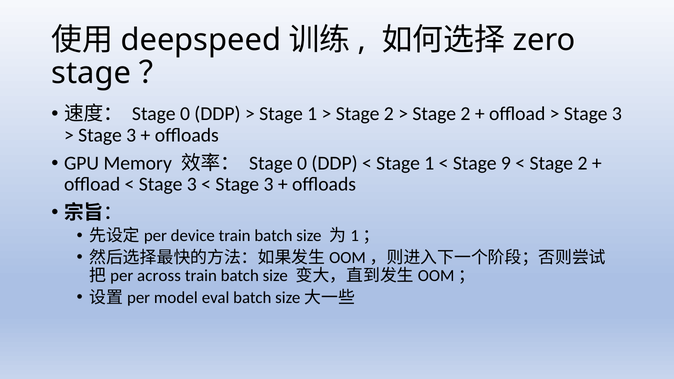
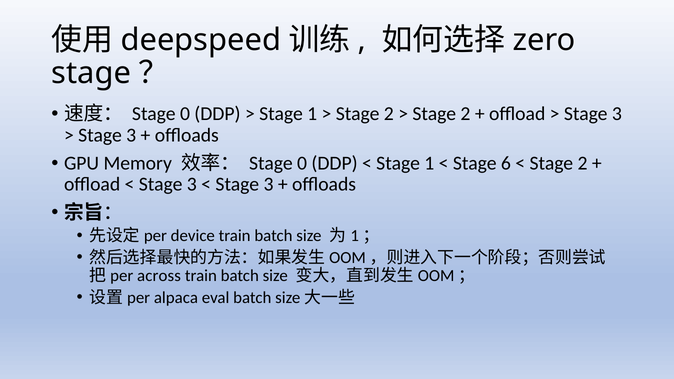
9: 9 -> 6
model: model -> alpaca
